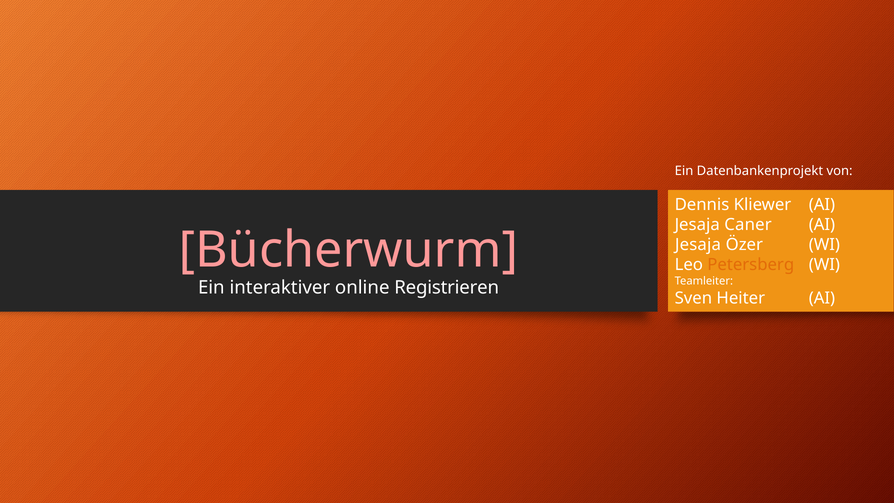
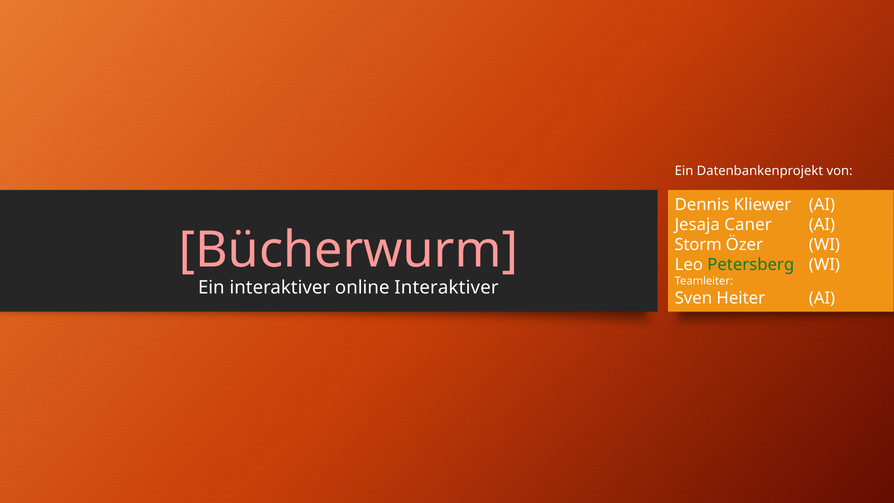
Jesaja at (698, 245): Jesaja -> Storm
Petersberg colour: orange -> green
online Registrieren: Registrieren -> Interaktiver
